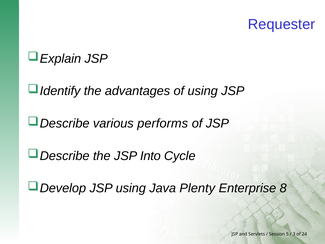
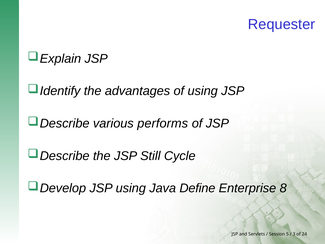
Into: Into -> Still
Plenty: Plenty -> Define
